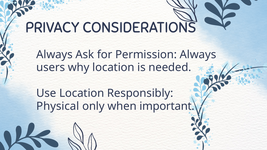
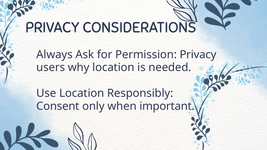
Permission Always: Always -> Privacy
Physical: Physical -> Consent
